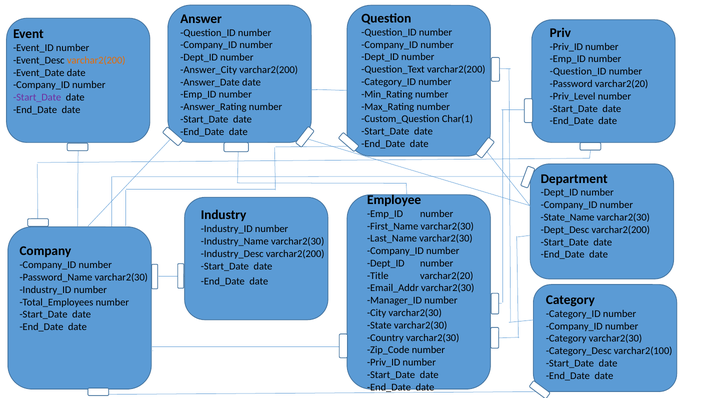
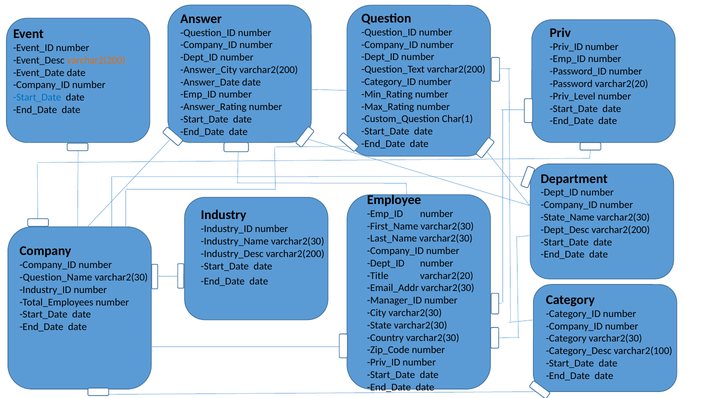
Question_ID at (578, 71): Question_ID -> Password_ID
Start_Date at (37, 97) colour: purple -> blue
Password_Name: Password_Name -> Question_Name
